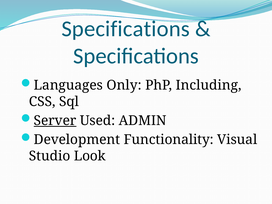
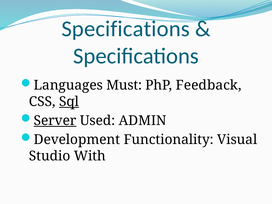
Only: Only -> Must
Including: Including -> Feedback
Sql underline: none -> present
Look: Look -> With
